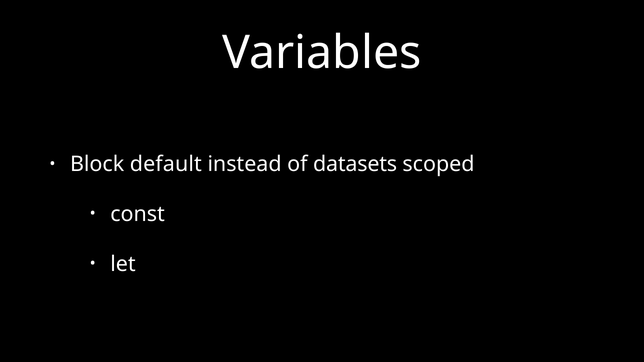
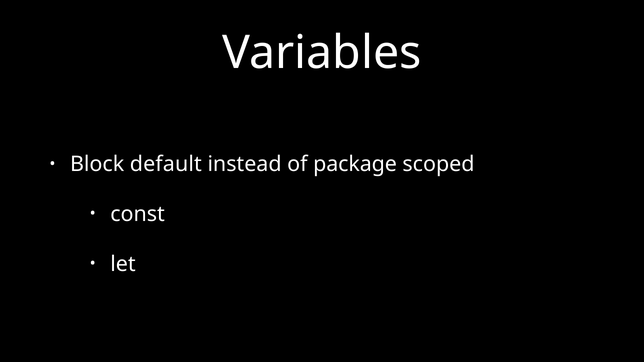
datasets: datasets -> package
